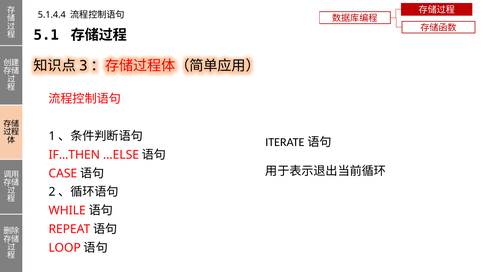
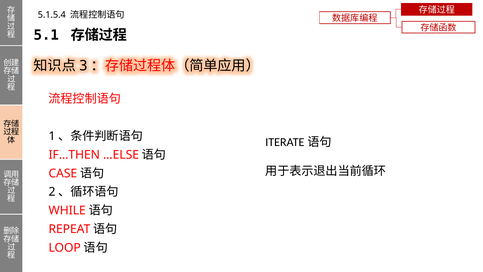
5.1.4.4: 5.1.4.4 -> 5.1.5.4
